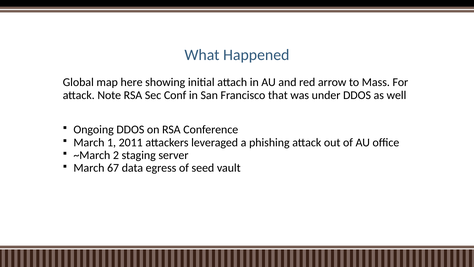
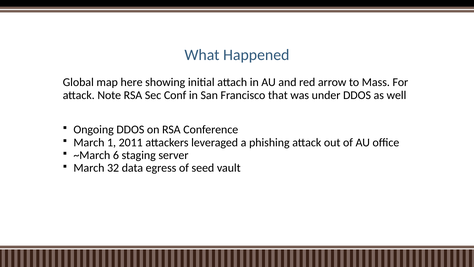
2: 2 -> 6
67: 67 -> 32
